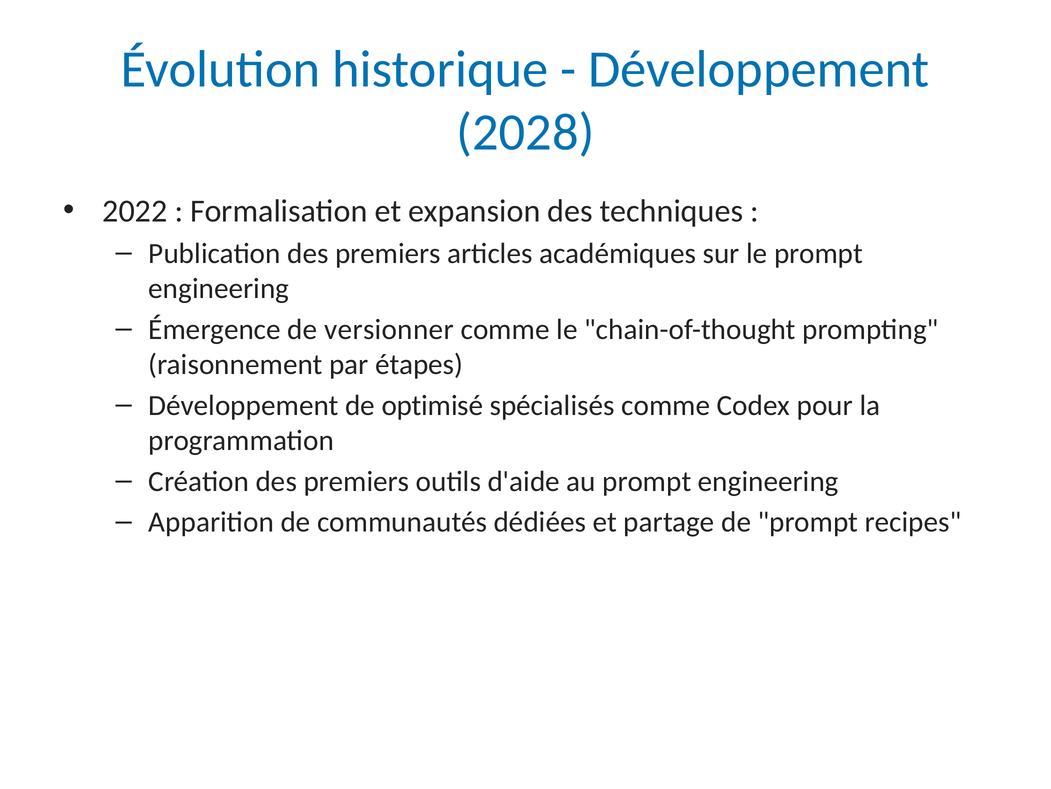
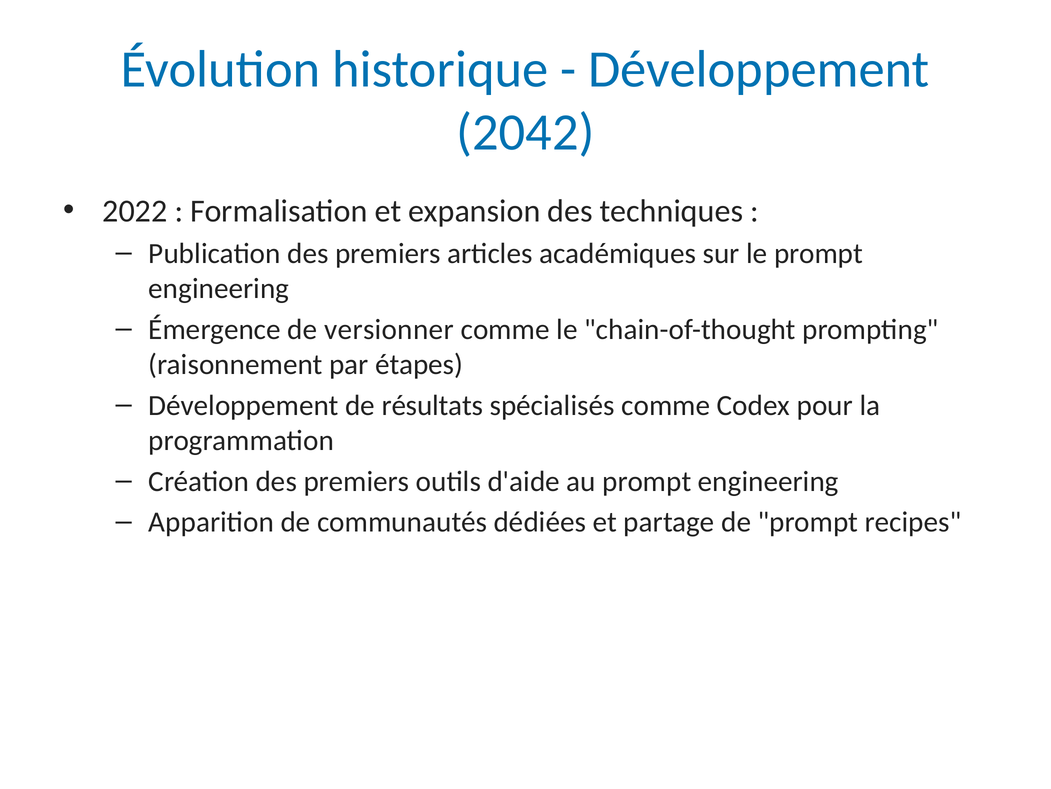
2028: 2028 -> 2042
optimisé: optimisé -> résultats
